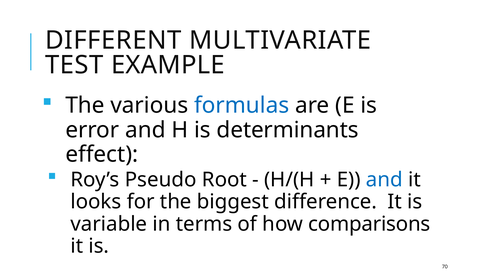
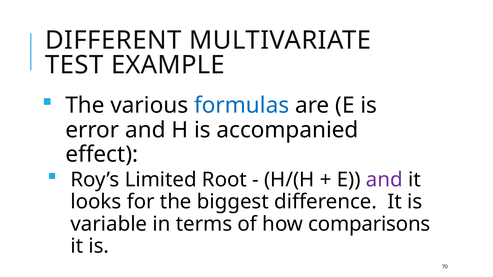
determinants: determinants -> accompanied
Pseudo: Pseudo -> Limited
and at (384, 180) colour: blue -> purple
